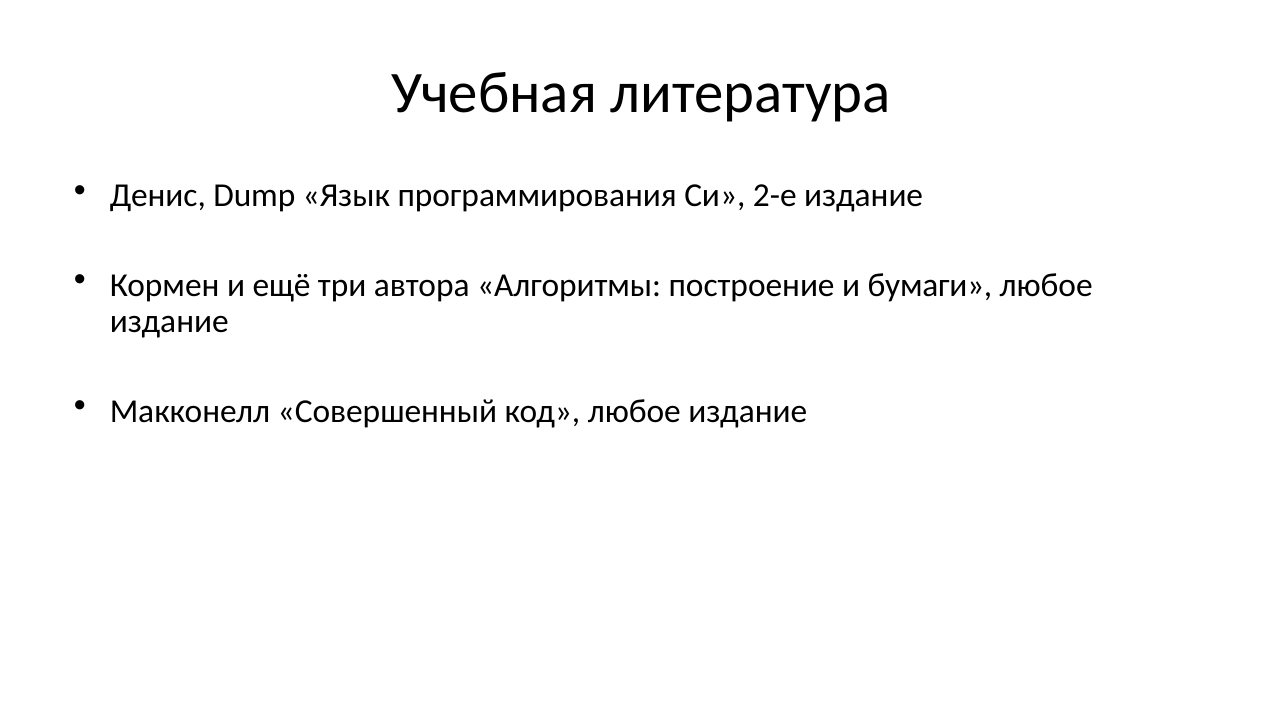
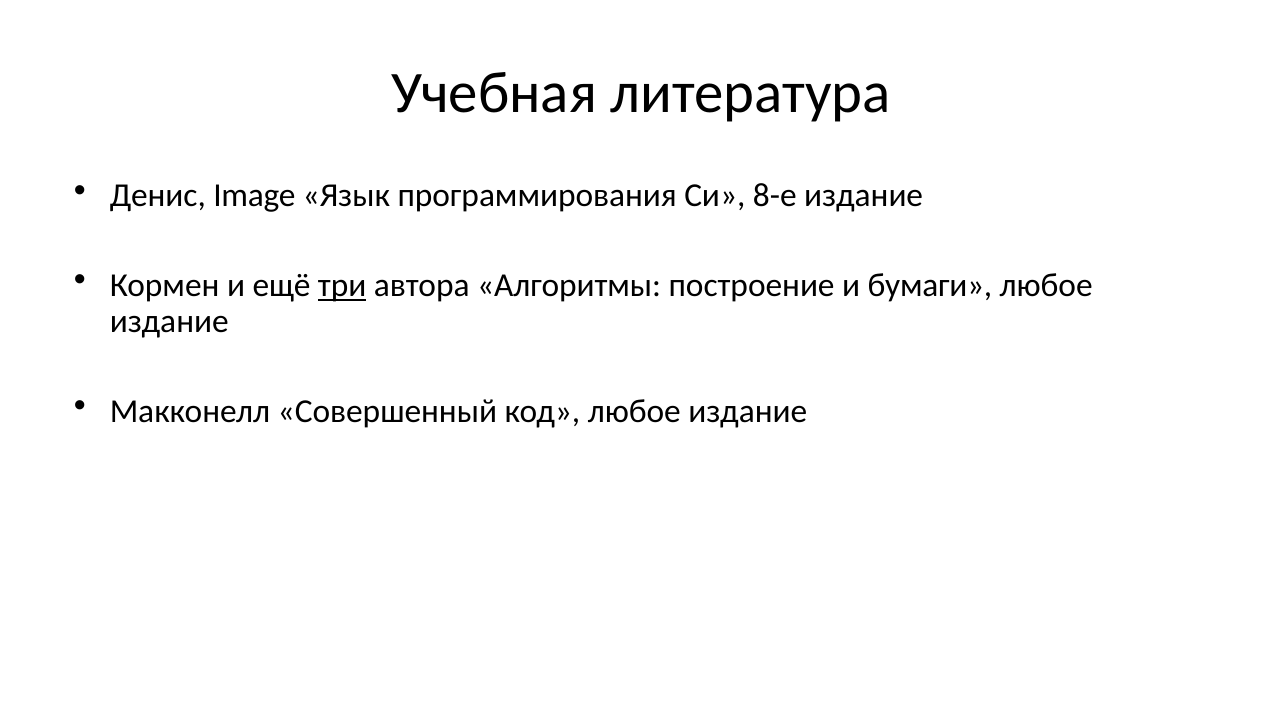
Dump: Dump -> Image
2-е: 2-е -> 8-е
три underline: none -> present
